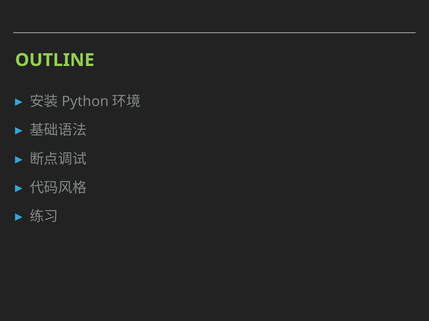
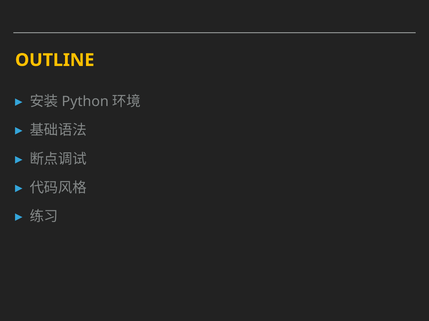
OUTLINE colour: light green -> yellow
